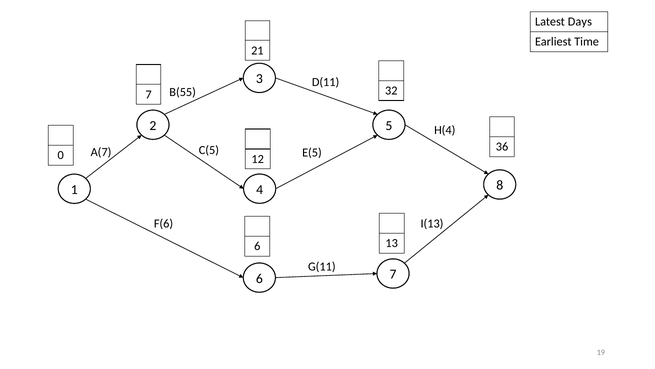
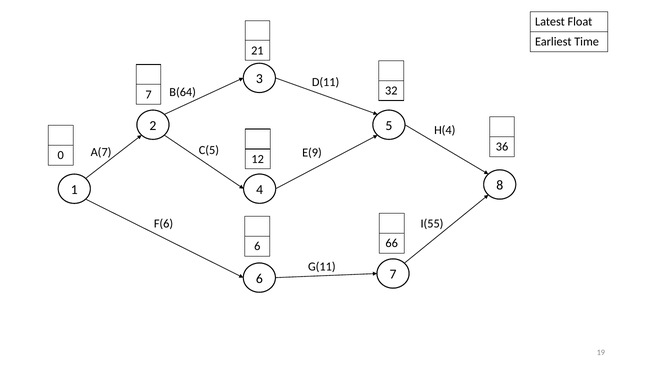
Days: Days -> Float
B(55: B(55 -> B(64
E(5: E(5 -> E(9
I(13: I(13 -> I(55
13: 13 -> 66
